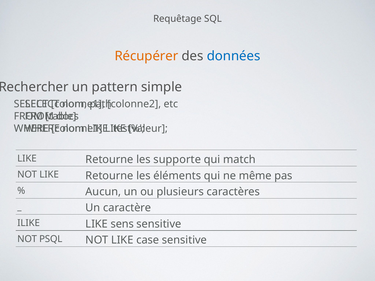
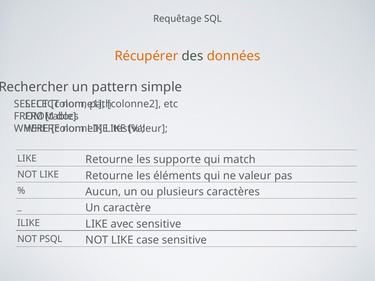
données colour: blue -> orange
ne même: même -> valeur
sens: sens -> avec
